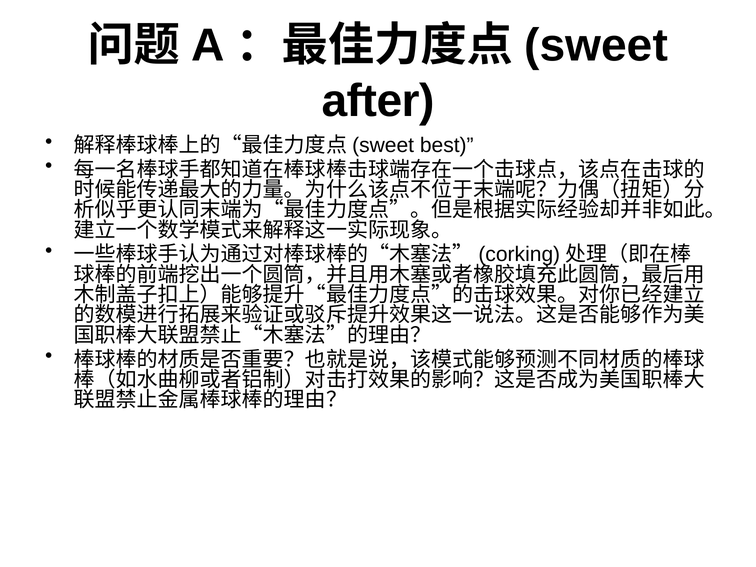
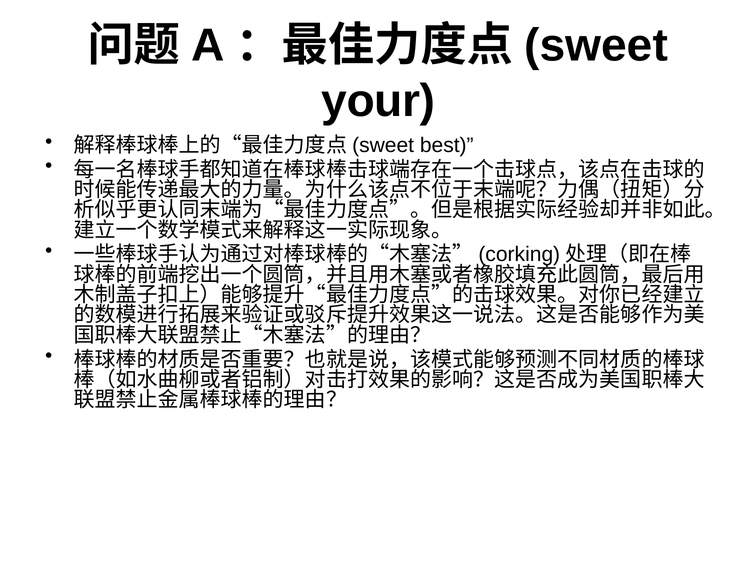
after: after -> your
